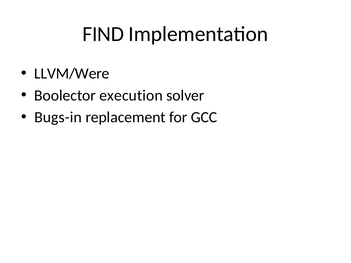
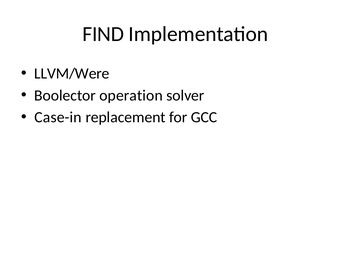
execution: execution -> operation
Bugs-in: Bugs-in -> Case-in
